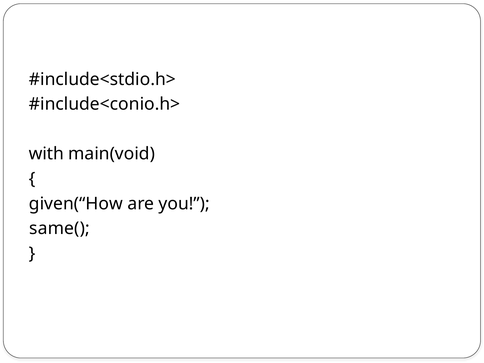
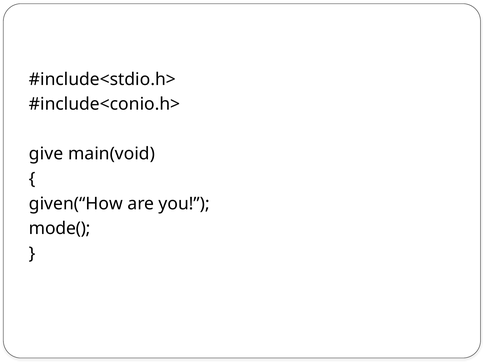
with: with -> give
same(: same( -> mode(
